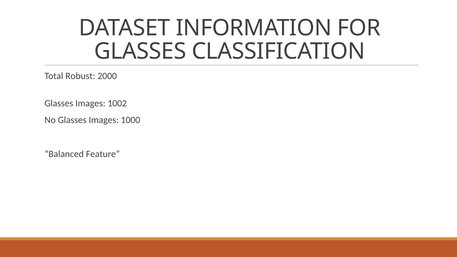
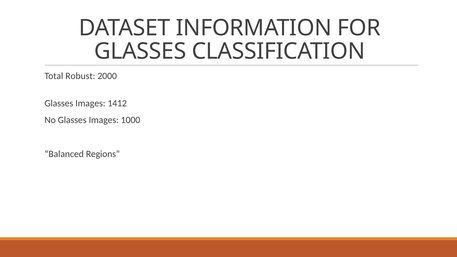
1002: 1002 -> 1412
Feature: Feature -> Regions
